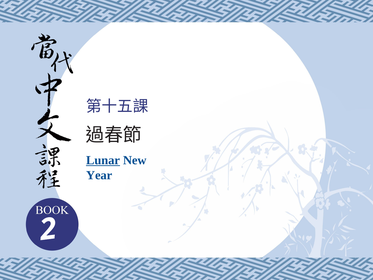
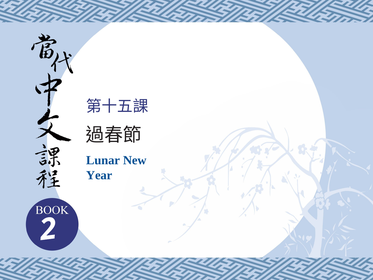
Lunar underline: present -> none
